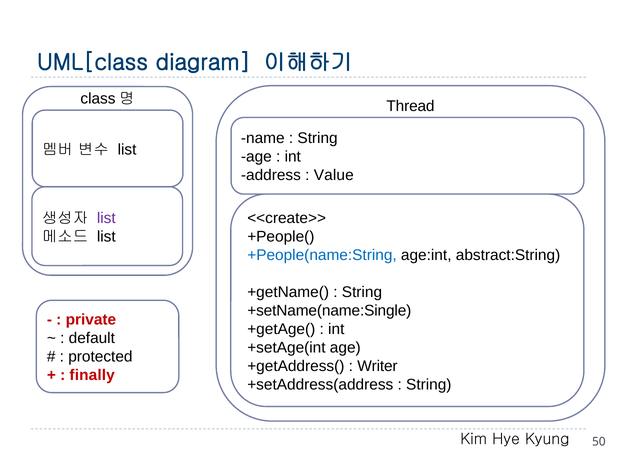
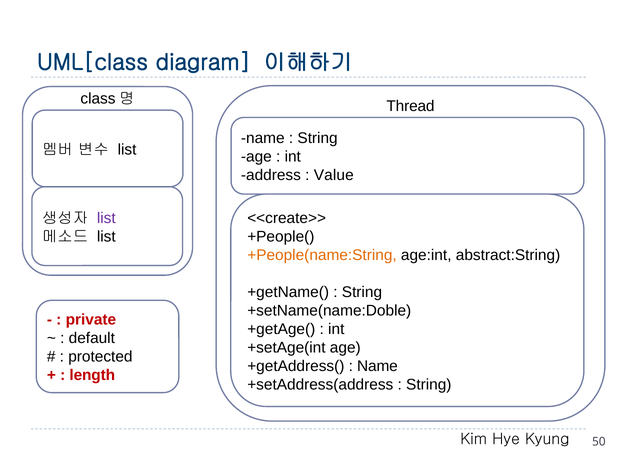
+People(name:String colour: blue -> orange
+setName(name:Single: +setName(name:Single -> +setName(name:Doble
Writer at (377, 366): Writer -> Name
finally: finally -> length
